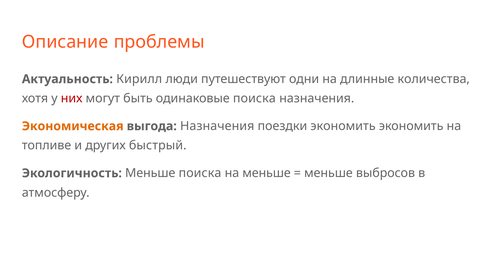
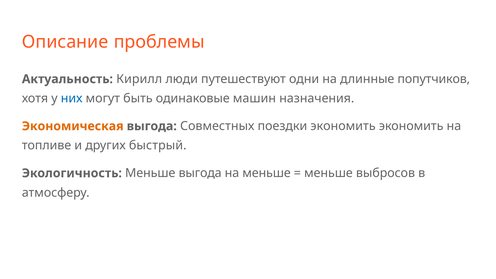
количества: количества -> попутчиков
них colour: red -> blue
одинаковые поиска: поиска -> машин
выгода Назначения: Назначения -> Совместных
Меньше поиска: поиска -> выгода
